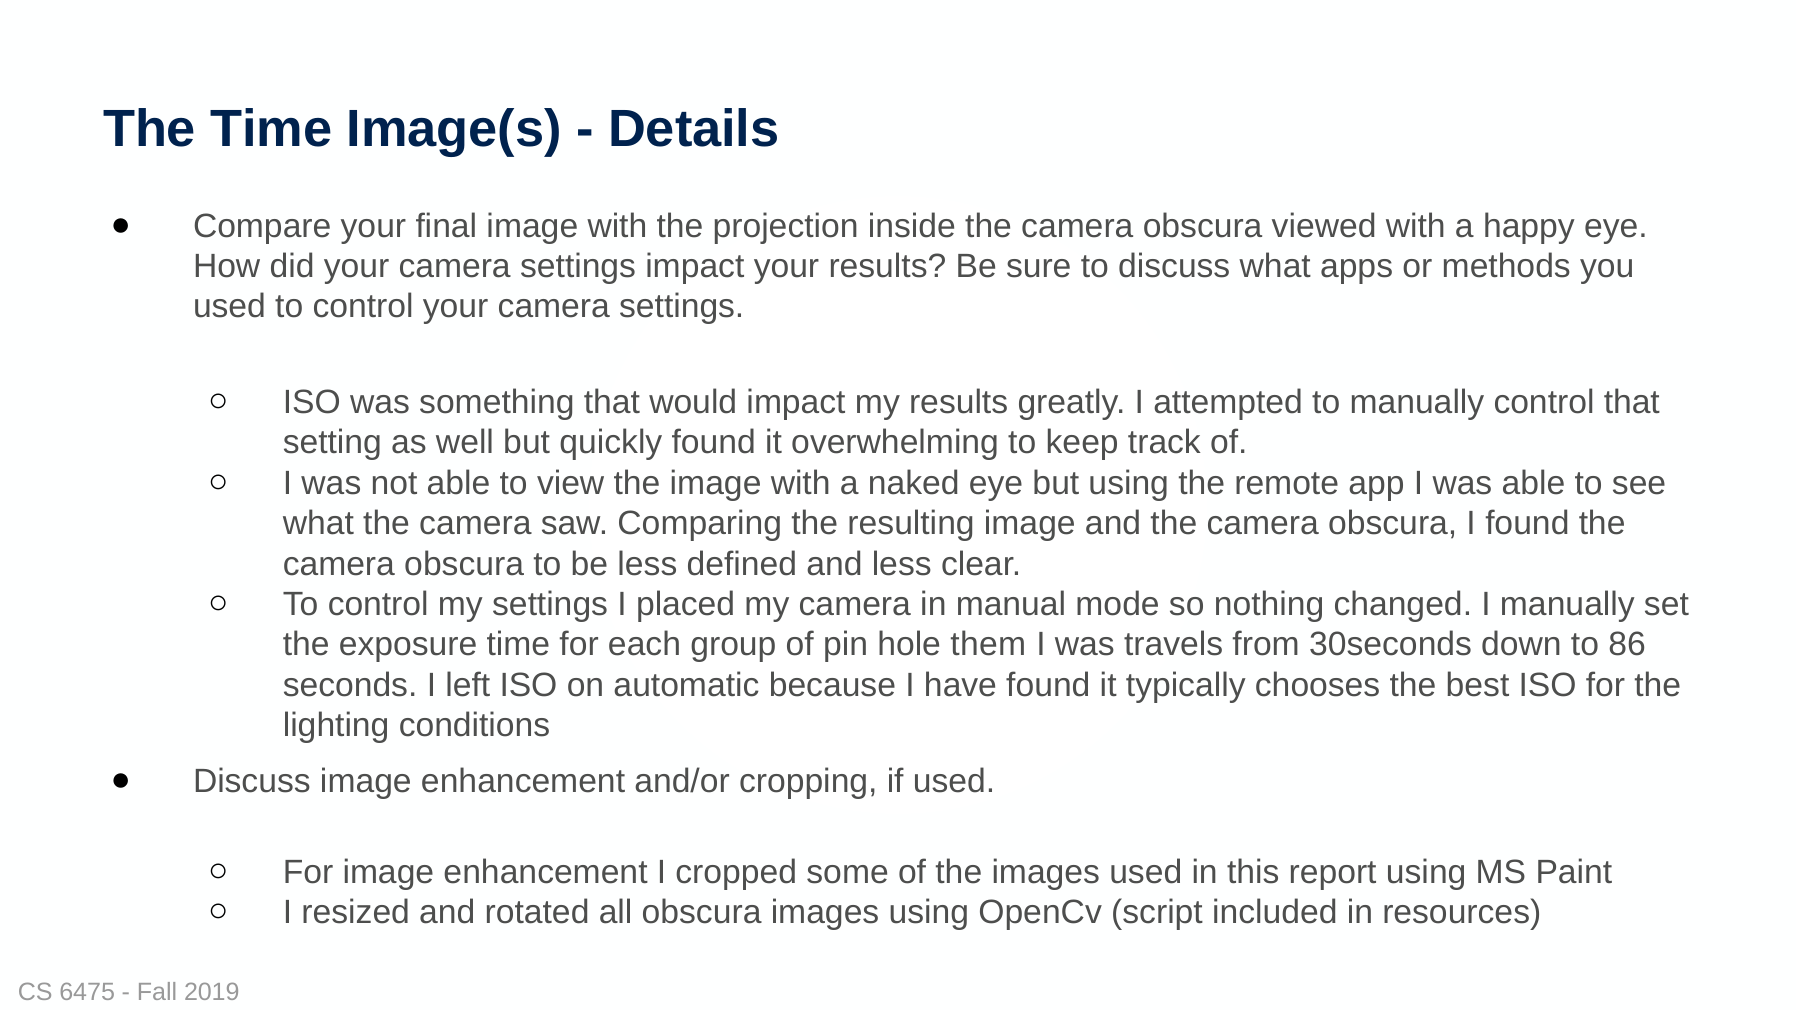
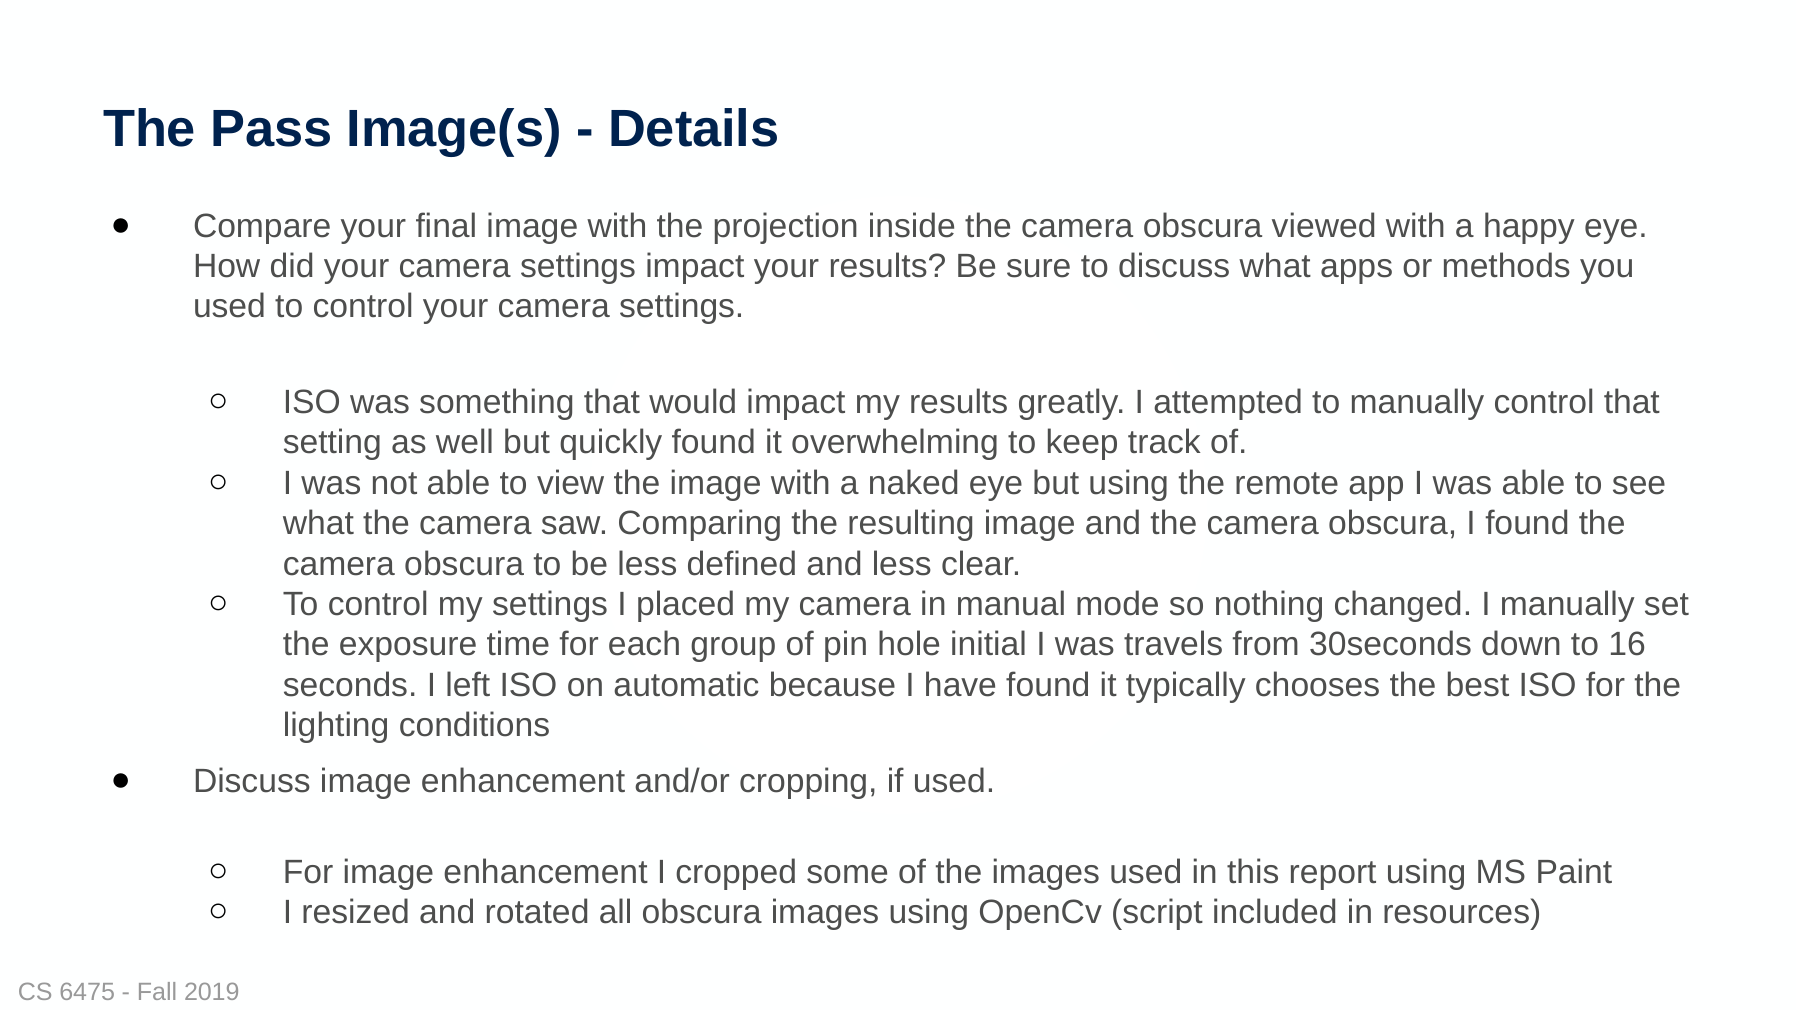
The Time: Time -> Pass
them: them -> initial
86: 86 -> 16
